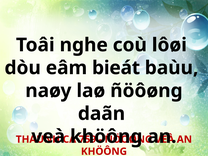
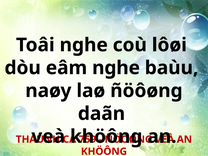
eâm bieát: bieát -> nghe
